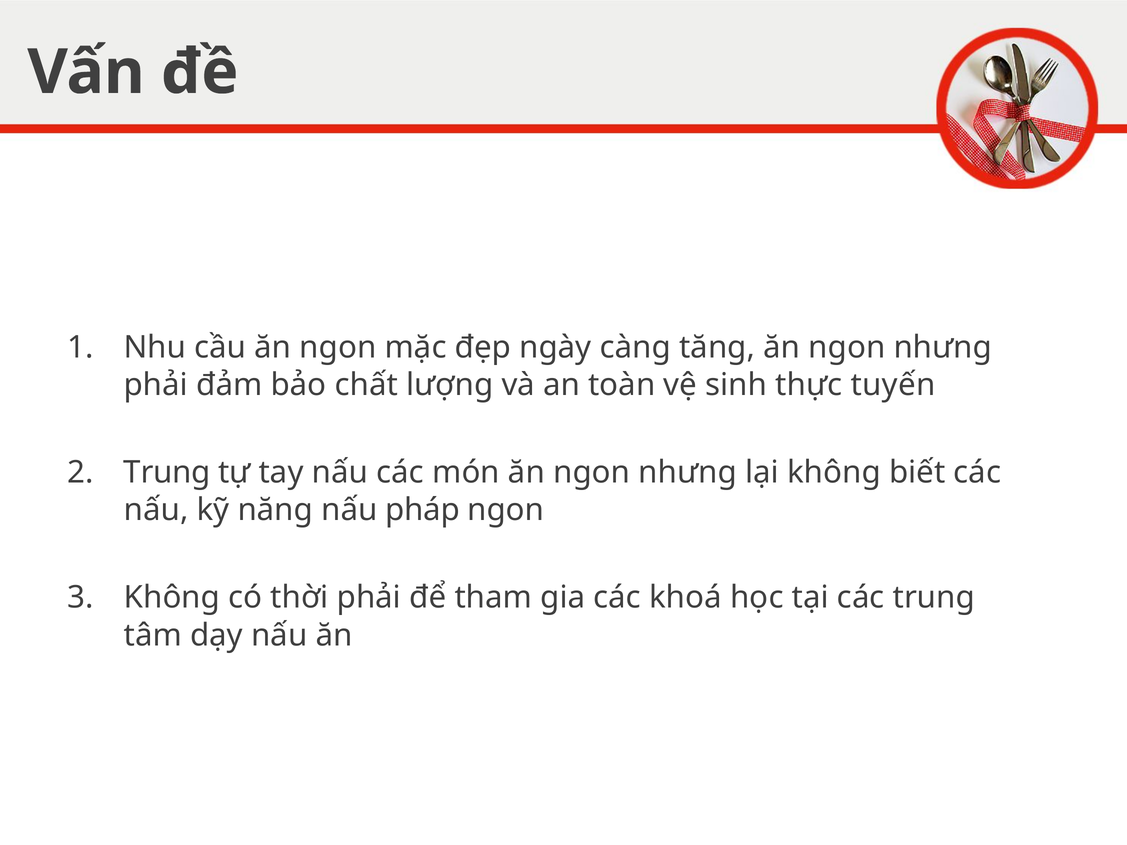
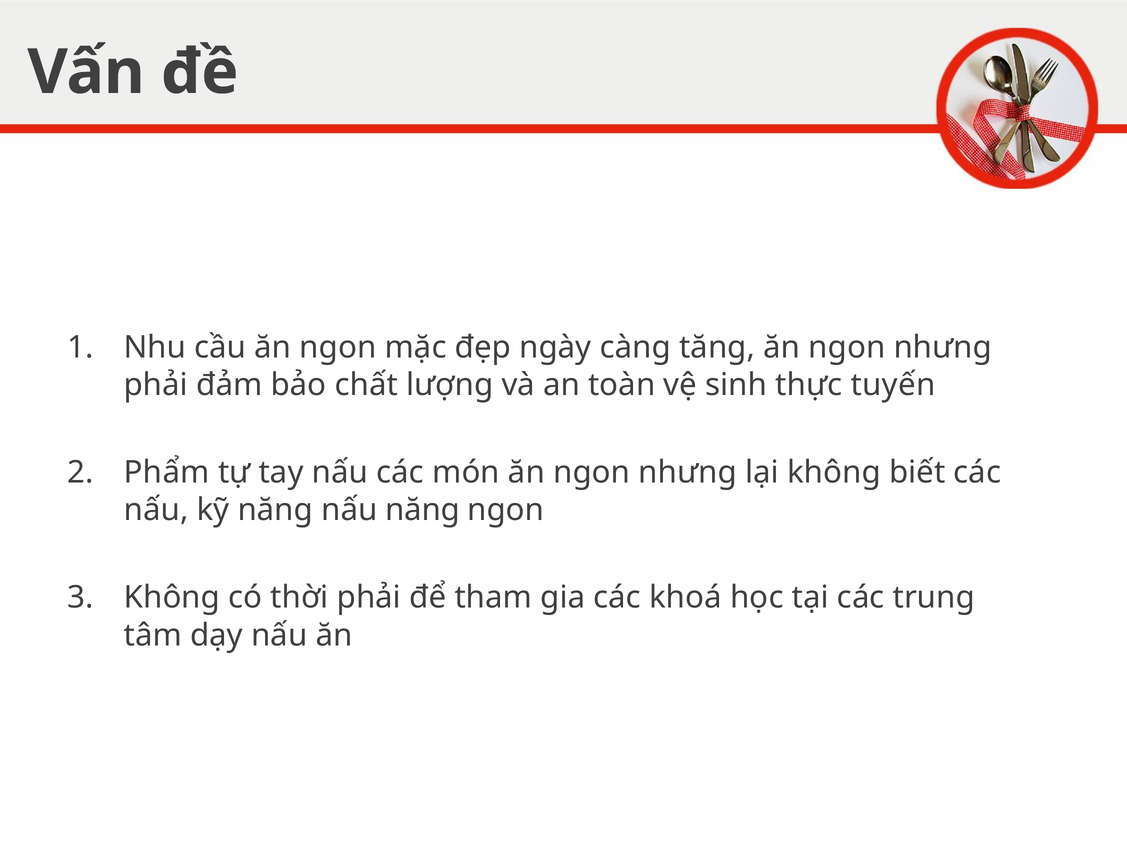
Trung at (167, 473): Trung -> Phẩm
nấu pháp: pháp -> năng
